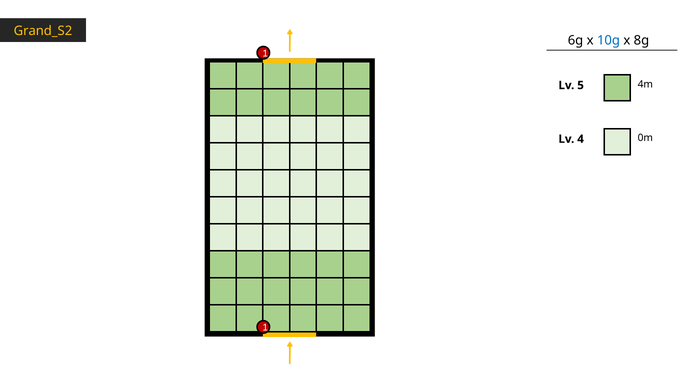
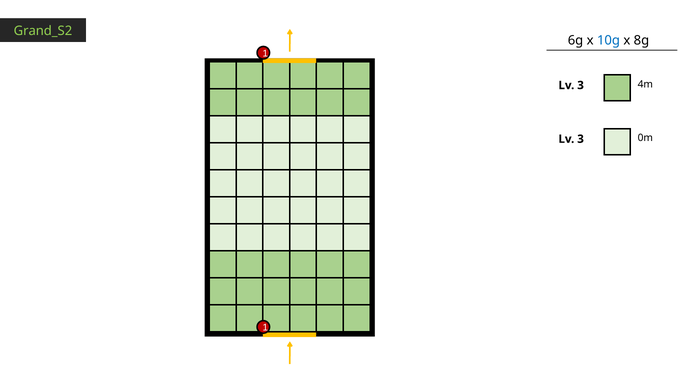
Grand_S2 colour: yellow -> light green
5 at (581, 85): 5 -> 3
4 at (581, 139): 4 -> 3
